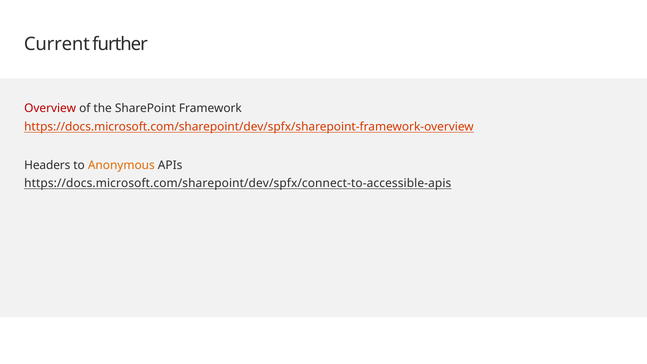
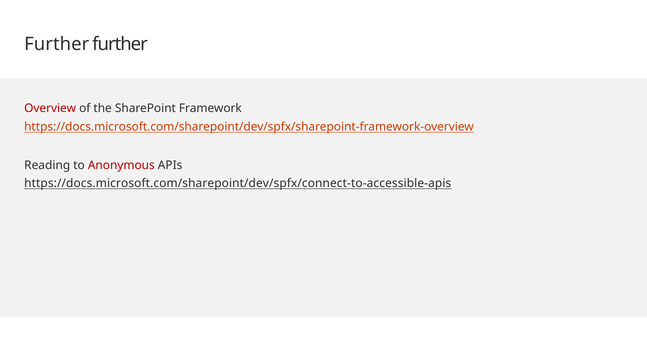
Current at (57, 44): Current -> Further
Headers: Headers -> Reading
Anonymous colour: orange -> red
